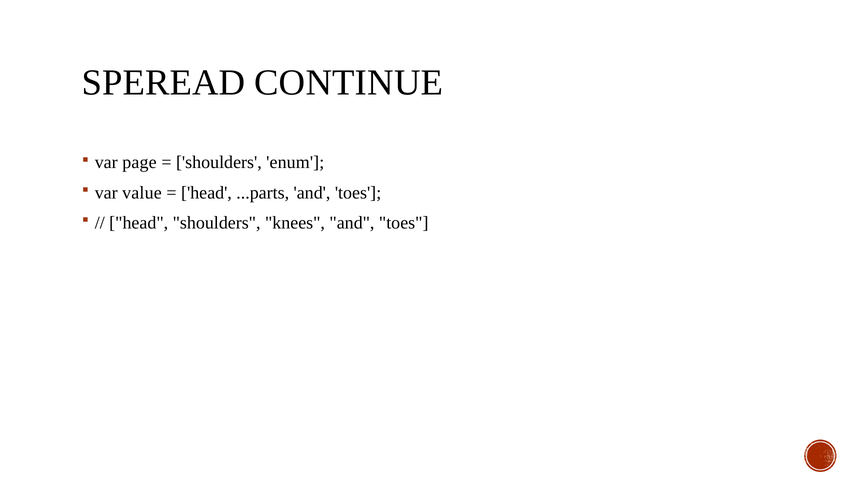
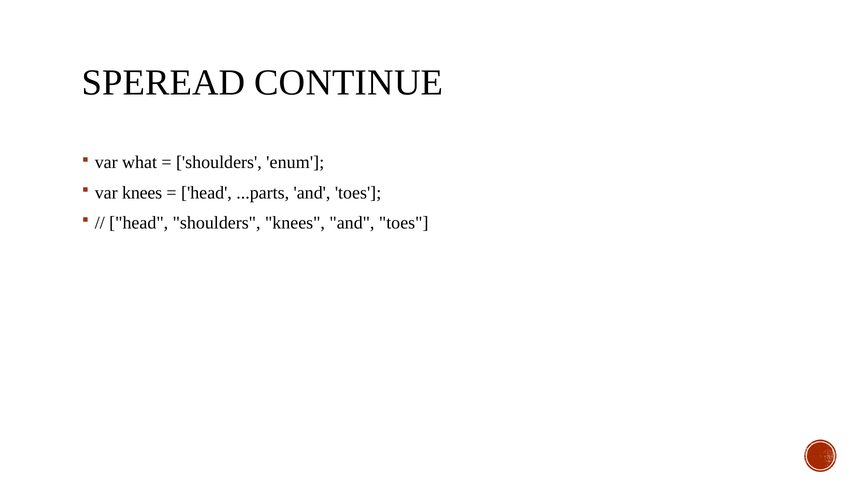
page: page -> what
var value: value -> knees
